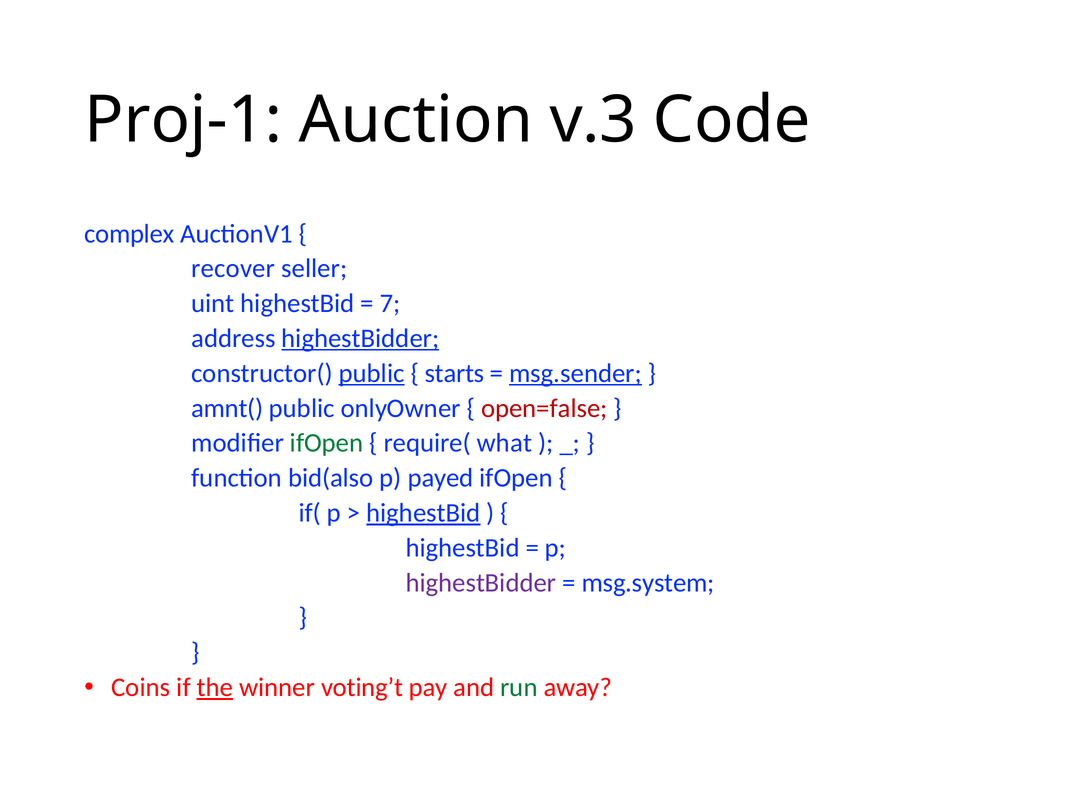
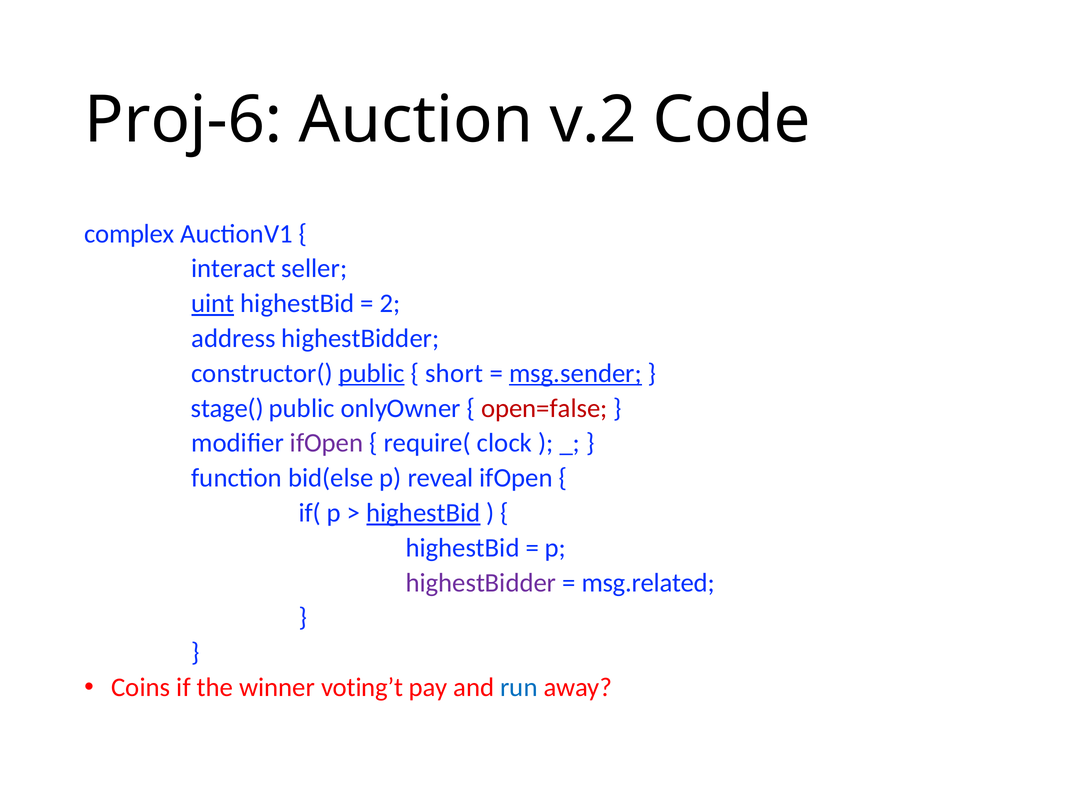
Proj-1: Proj-1 -> Proj-6
v.3: v.3 -> v.2
recover: recover -> interact
uint underline: none -> present
7: 7 -> 2
highestBidder at (360, 338) underline: present -> none
starts: starts -> short
amnt(: amnt( -> stage(
ifOpen at (327, 443) colour: green -> purple
what: what -> clock
bid(also: bid(also -> bid(else
payed: payed -> reveal
msg.system: msg.system -> msg.related
the underline: present -> none
run colour: green -> blue
